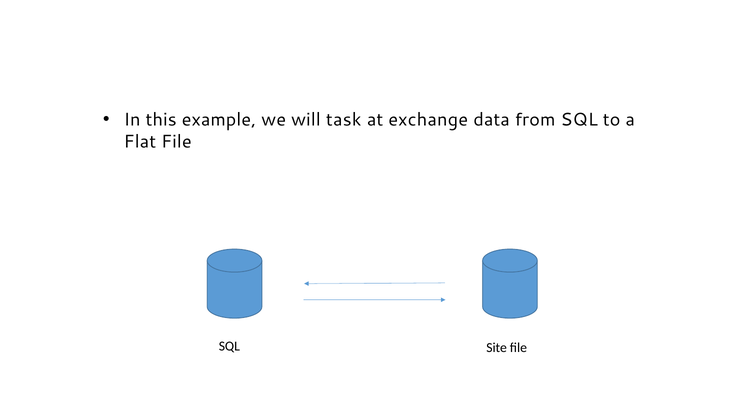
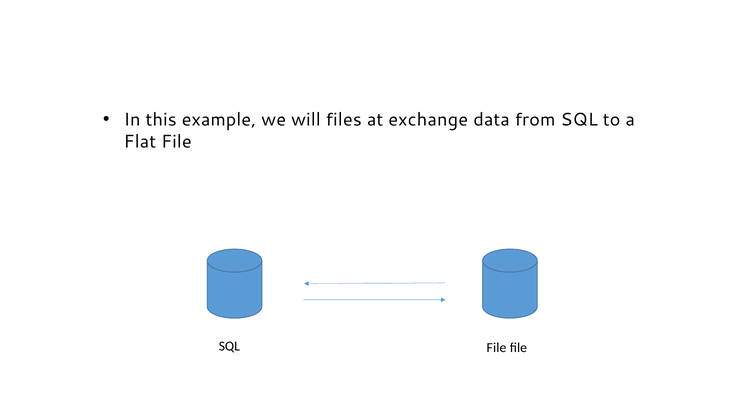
task: task -> files
SQL Site: Site -> File
